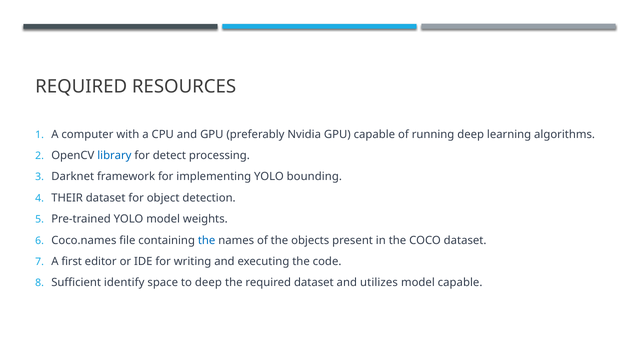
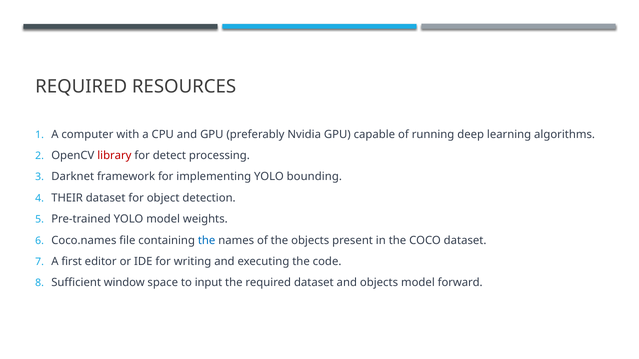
library colour: blue -> red
identify: identify -> window
to deep: deep -> input
and utilizes: utilizes -> objects
model capable: capable -> forward
